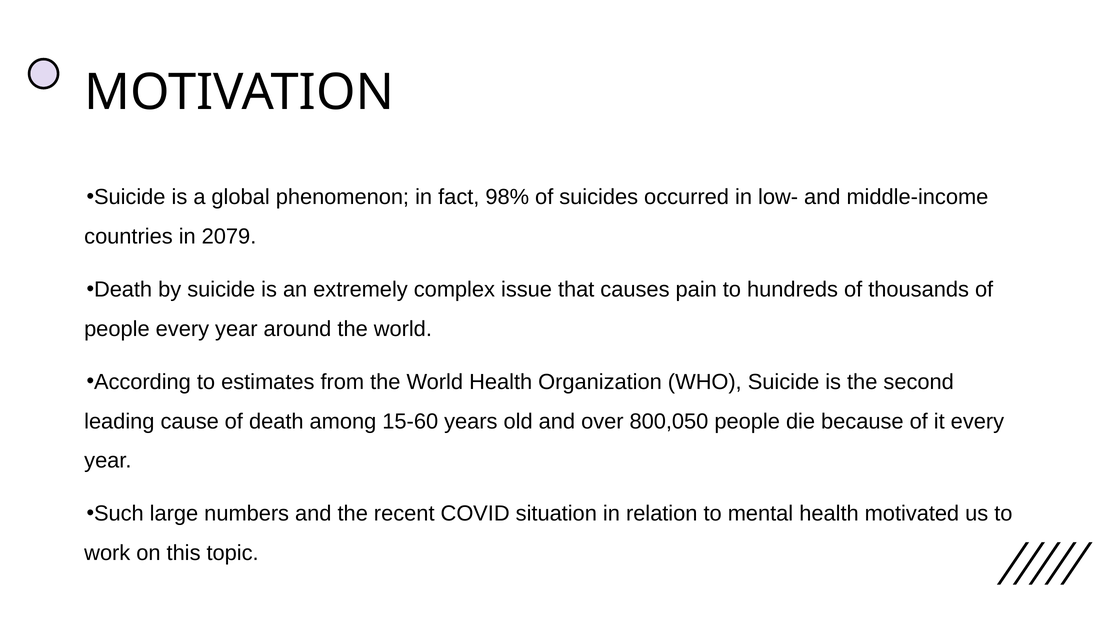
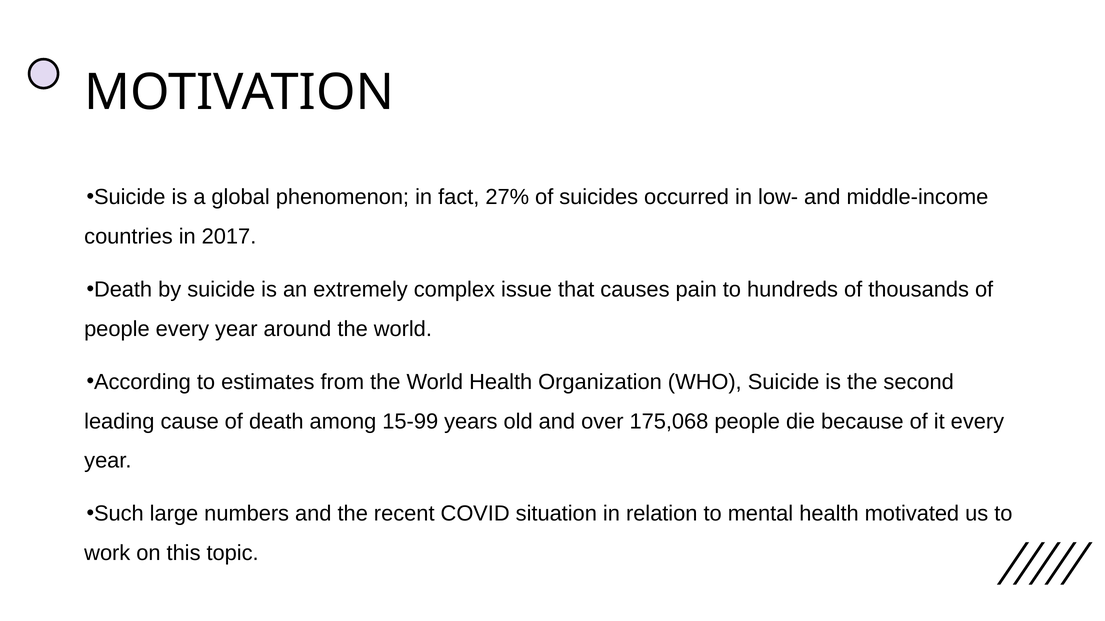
98%: 98% -> 27%
2079: 2079 -> 2017
15-60: 15-60 -> 15-99
800,050: 800,050 -> 175,068
